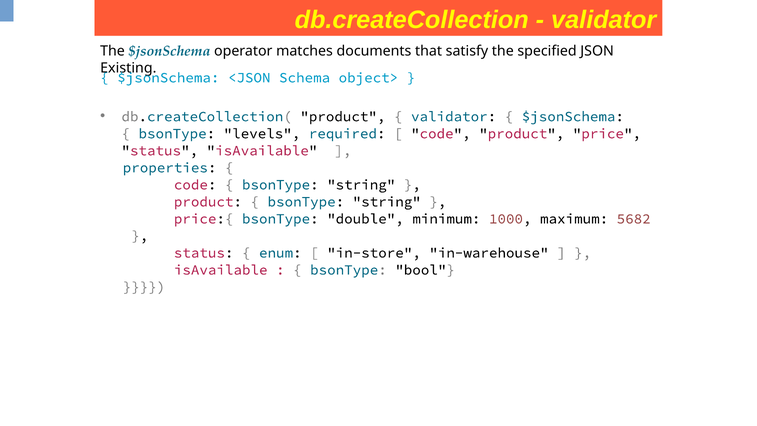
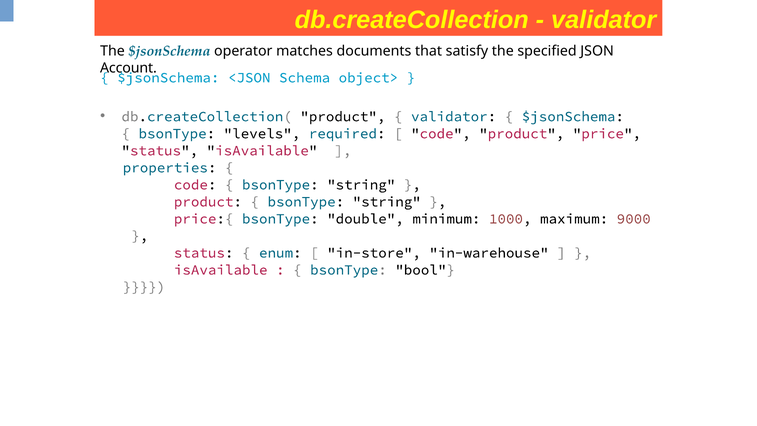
Existing: Existing -> Account
5682: 5682 -> 9000
